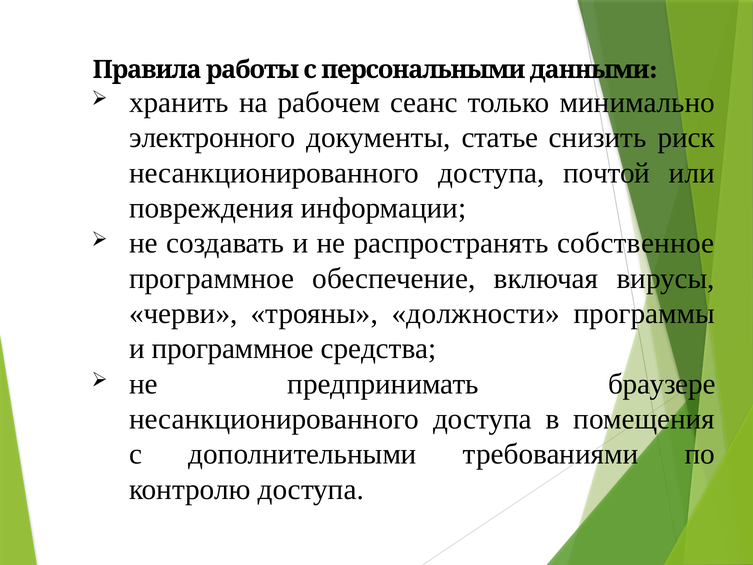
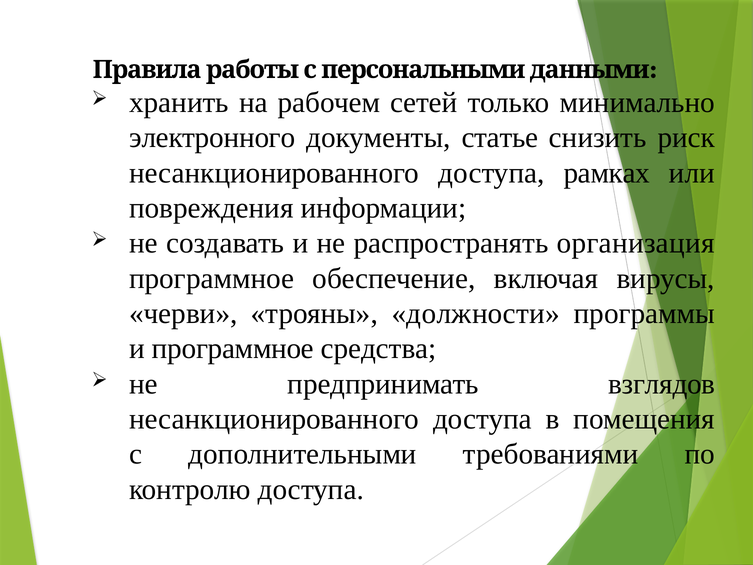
сеанс: сеанс -> сетей
почтой: почтой -> рамках
собственное: собственное -> организация
браузере: браузере -> взглядов
